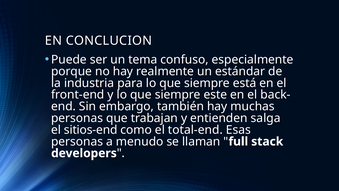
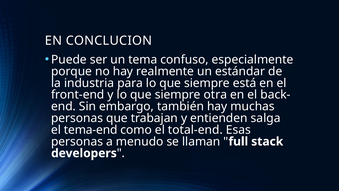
este: este -> otra
sitios-end: sitios-end -> tema-end
